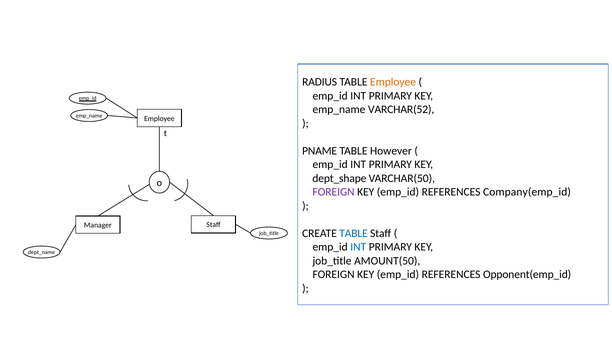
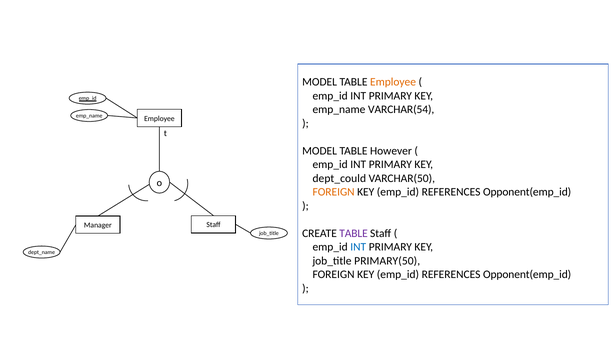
RADIUS at (320, 82): RADIUS -> MODEL
VARCHAR(52: VARCHAR(52 -> VARCHAR(54
PNAME at (320, 151): PNAME -> MODEL
dept_shape: dept_shape -> dept_could
FOREIGN at (334, 192) colour: purple -> orange
Company(emp_id at (527, 192): Company(emp_id -> Opponent(emp_id
TABLE at (354, 234) colour: blue -> purple
AMOUNT(50: AMOUNT(50 -> PRIMARY(50
